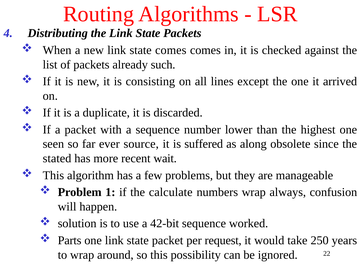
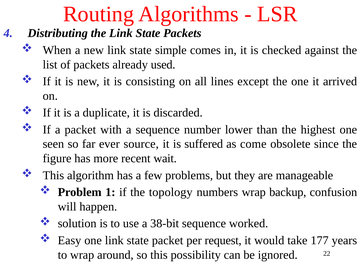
state comes: comes -> simple
such: such -> used
along: along -> come
stated: stated -> figure
calculate: calculate -> topology
always: always -> backup
42-bit: 42-bit -> 38-bit
Parts: Parts -> Easy
250: 250 -> 177
